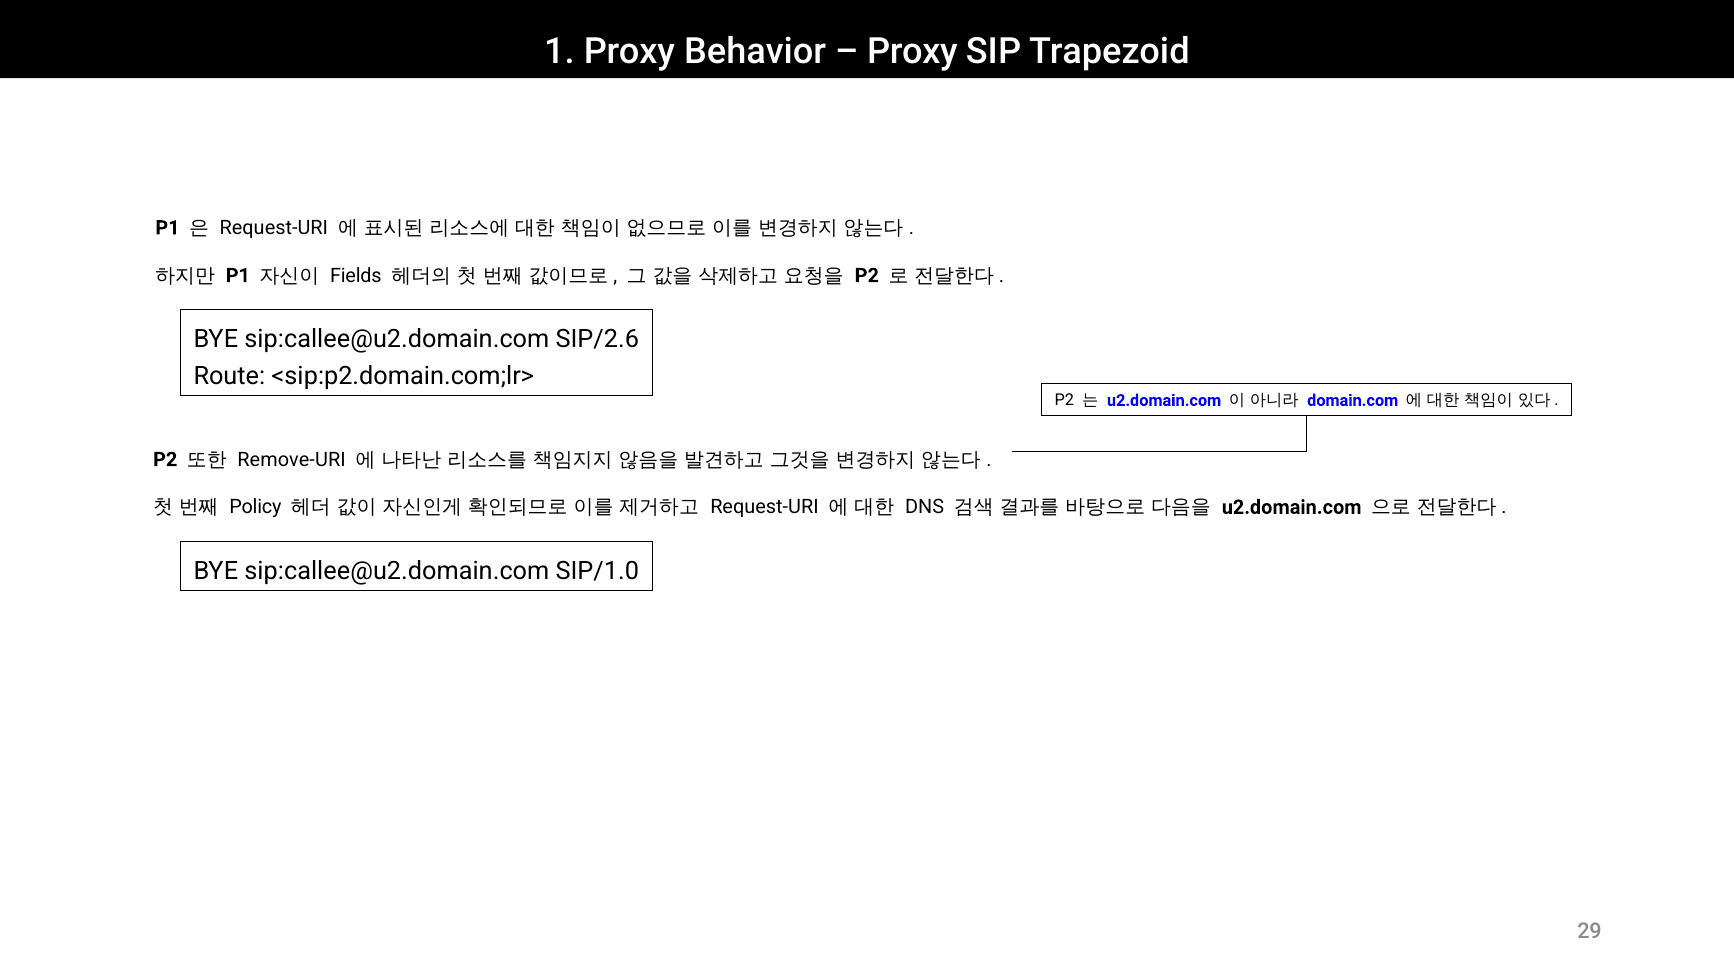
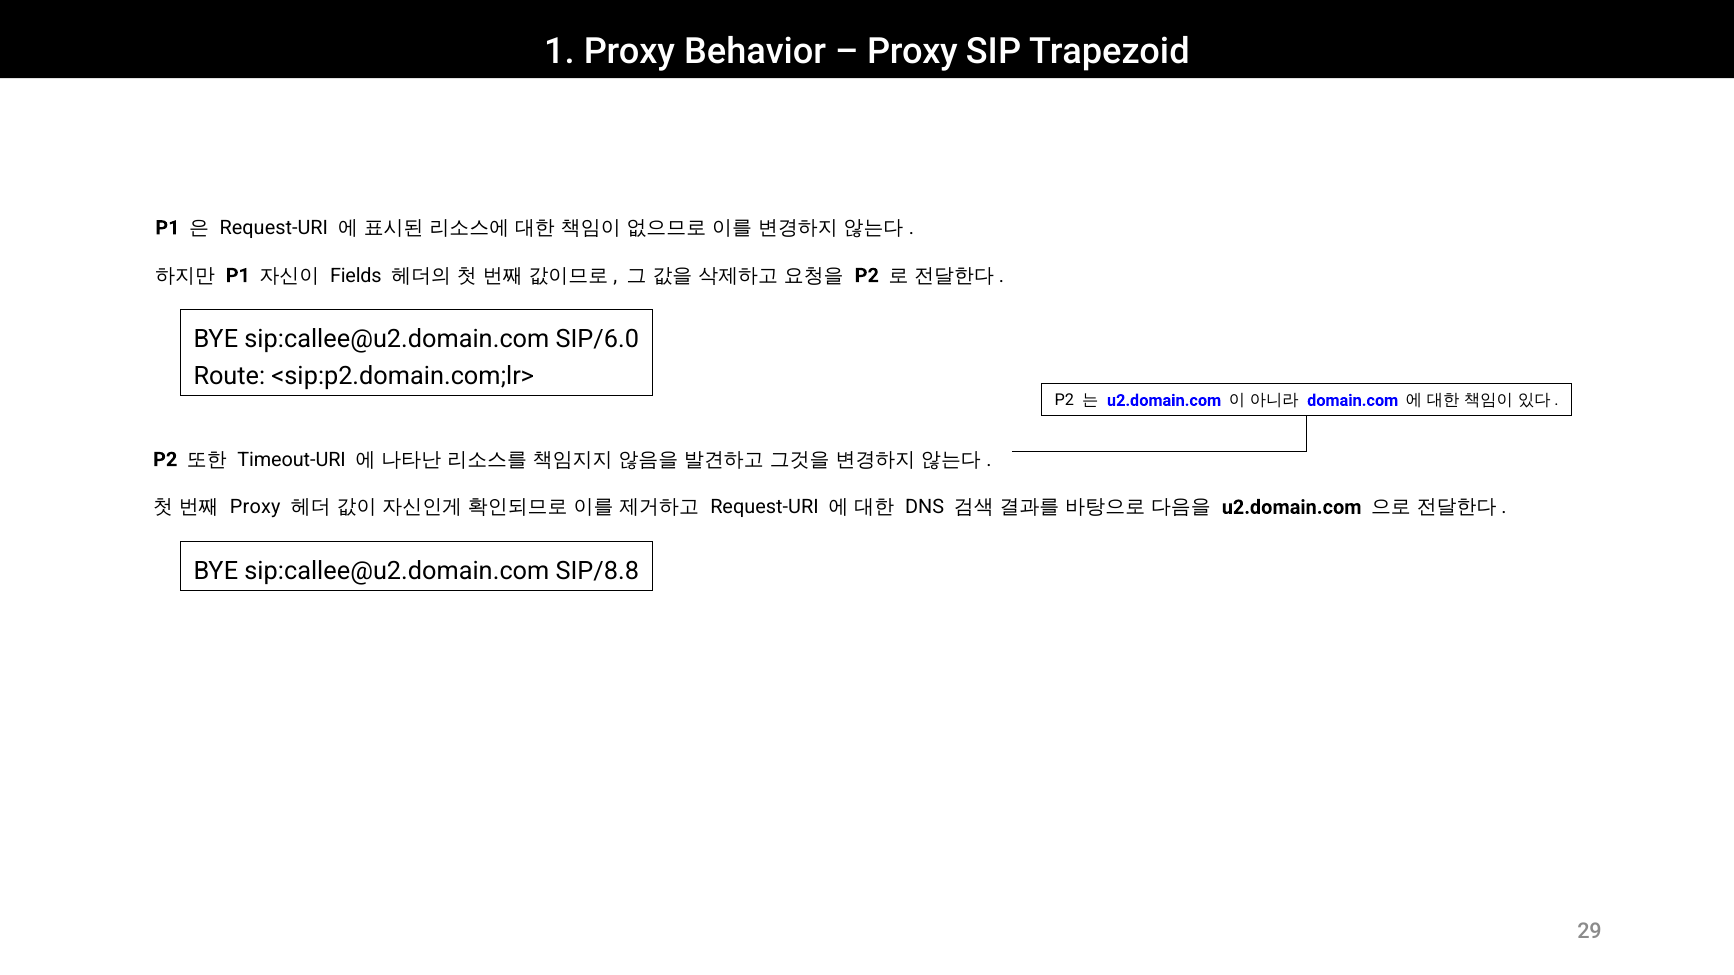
SIP/2.6: SIP/2.6 -> SIP/6.0
Remove-URI: Remove-URI -> Timeout-URI
Policy at (255, 507): Policy -> Proxy
SIP/1.0: SIP/1.0 -> SIP/8.8
